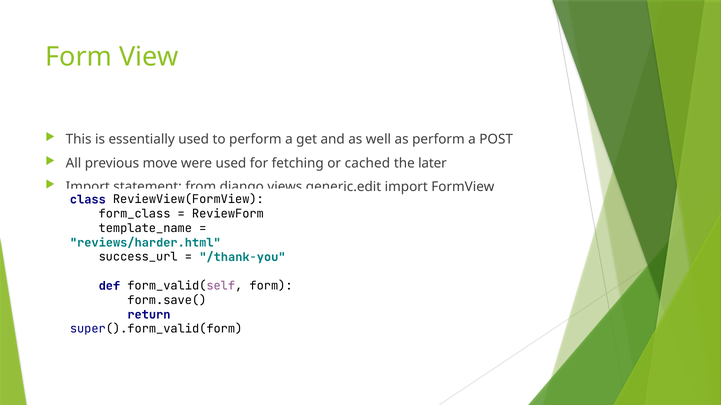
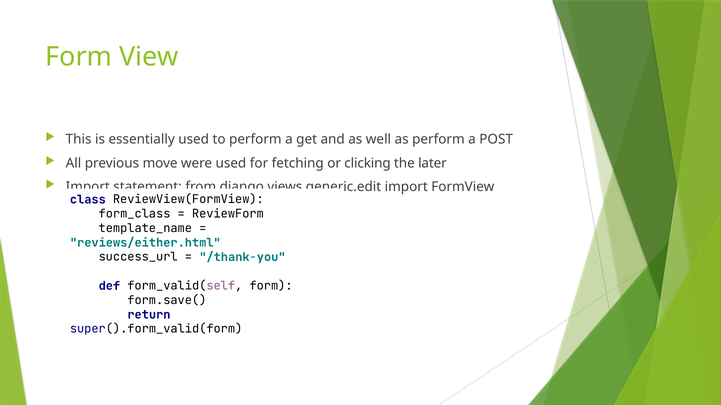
cached: cached -> clicking
reviews/harder.html: reviews/harder.html -> reviews/either.html
